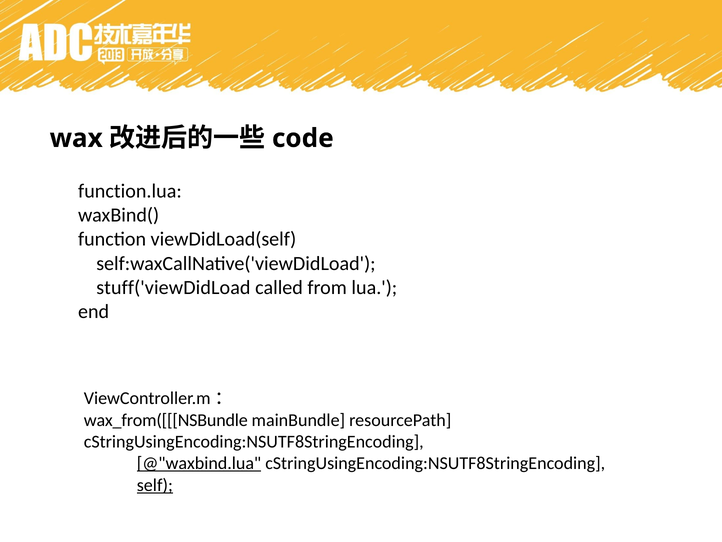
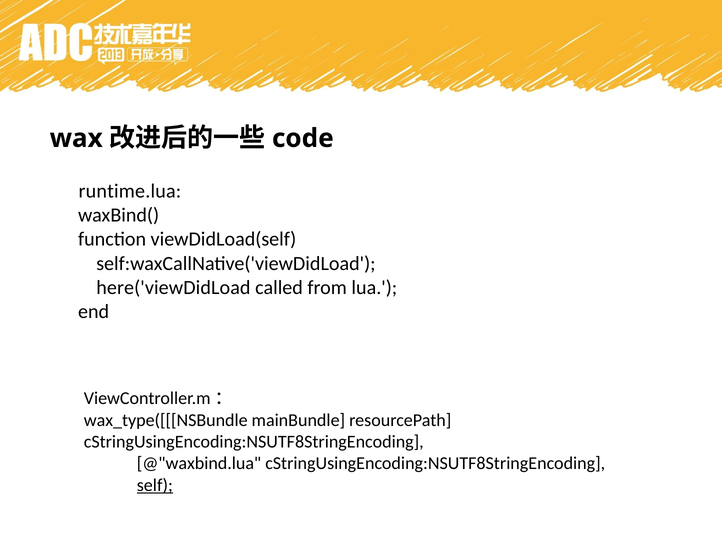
function.lua: function.lua -> runtime.lua
stuff('viewDidLoad: stuff('viewDidLoad -> here('viewDidLoad
wax_from([[[NSBundle: wax_from([[[NSBundle -> wax_type([[[NSBundle
@"waxbind.lua underline: present -> none
